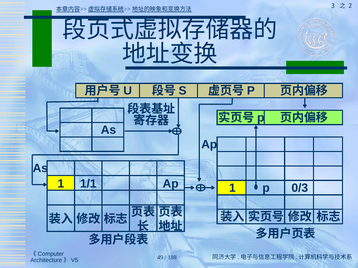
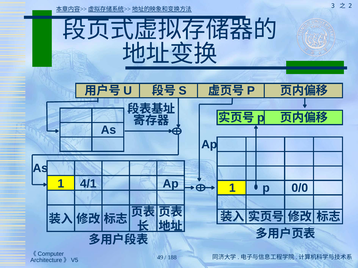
1/1: 1/1 -> 4/1
0/3: 0/3 -> 0/0
